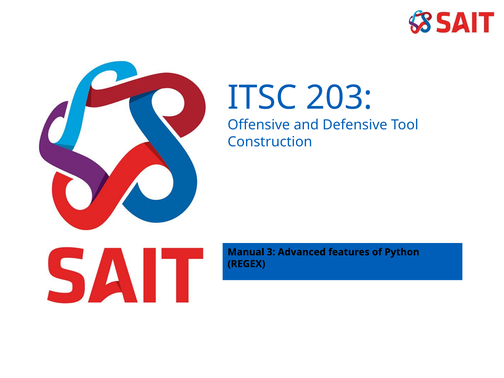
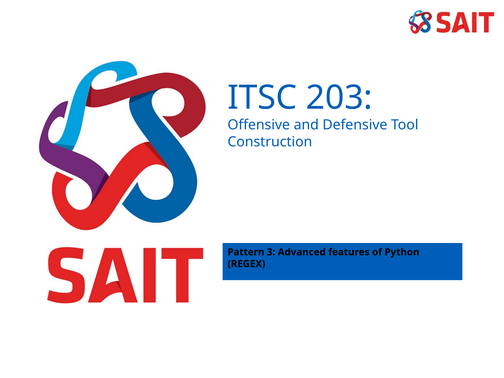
Manual: Manual -> Pattern
